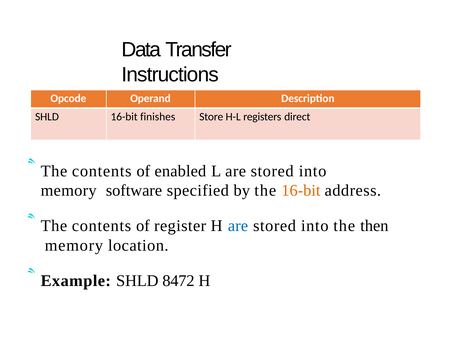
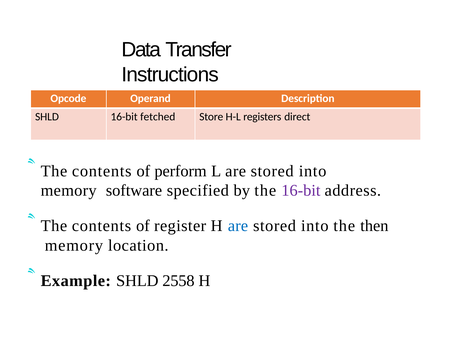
finishes: finishes -> fetched
enabled: enabled -> perform
16-bit at (301, 191) colour: orange -> purple
8472: 8472 -> 2558
